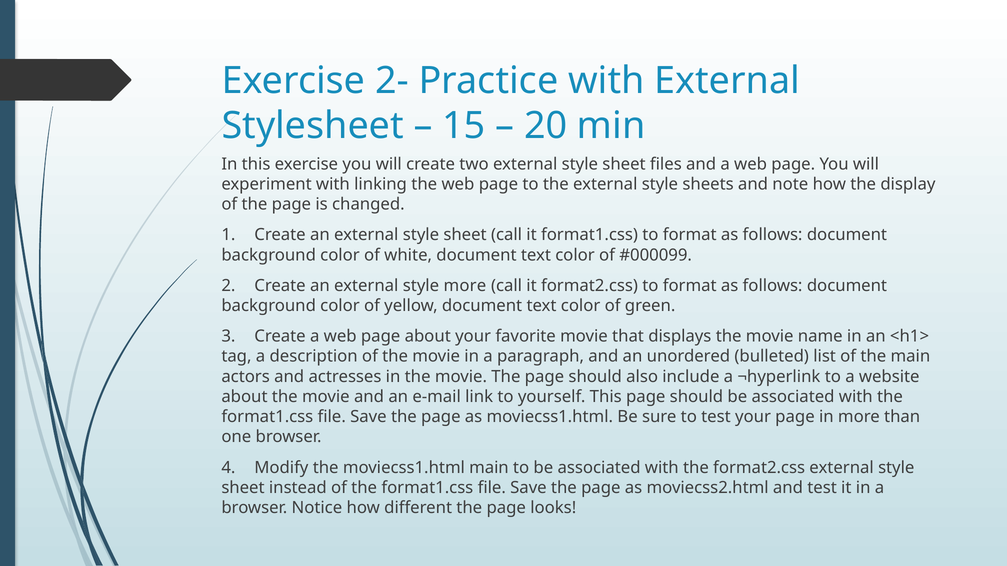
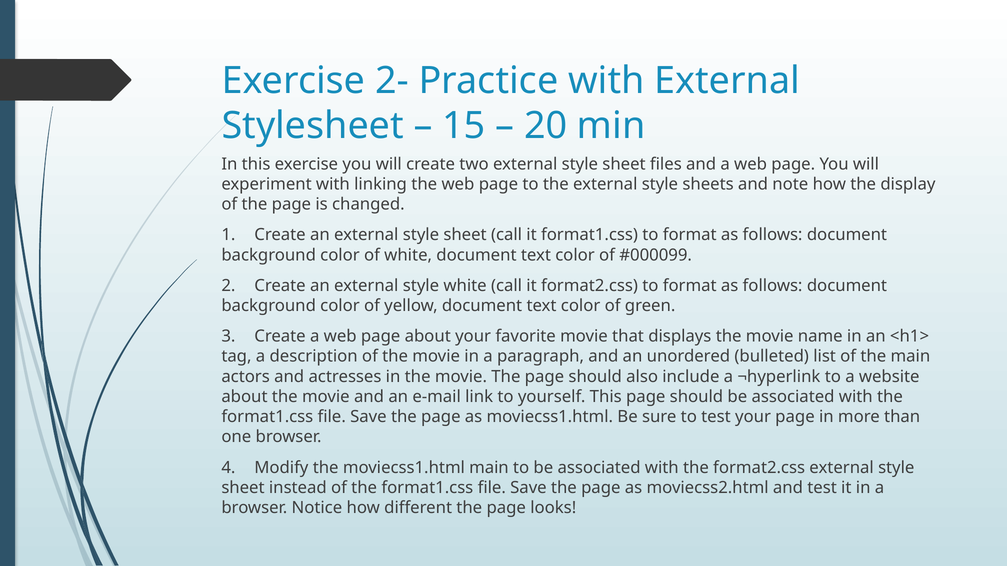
style more: more -> white
